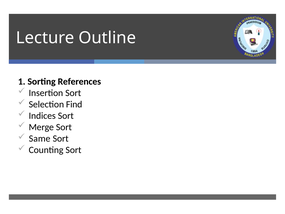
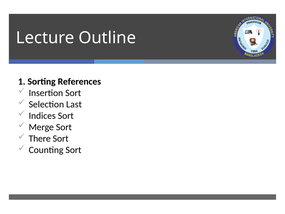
Find: Find -> Last
Same: Same -> There
